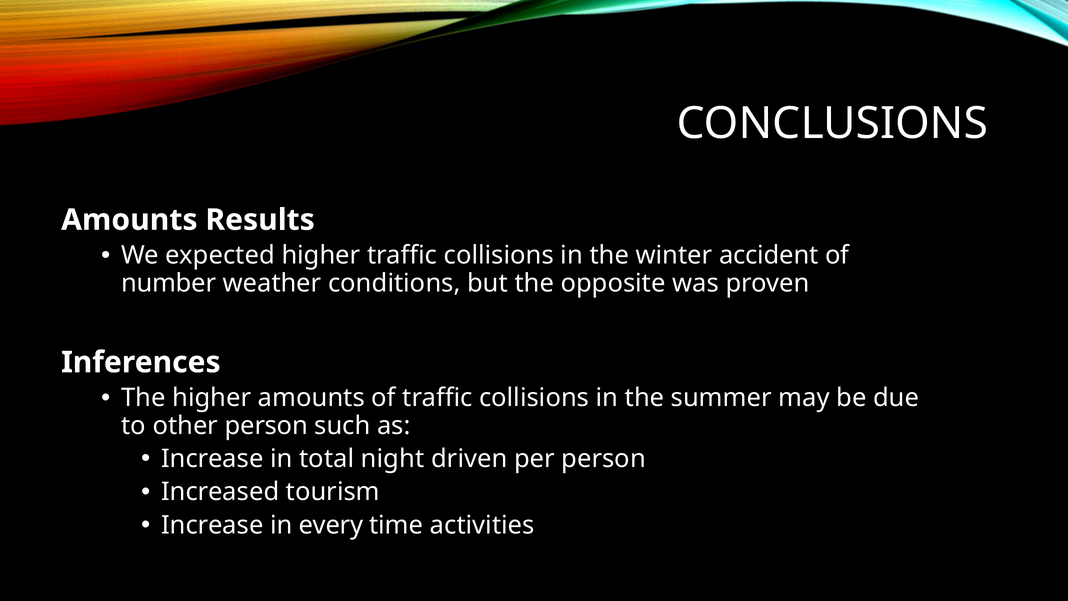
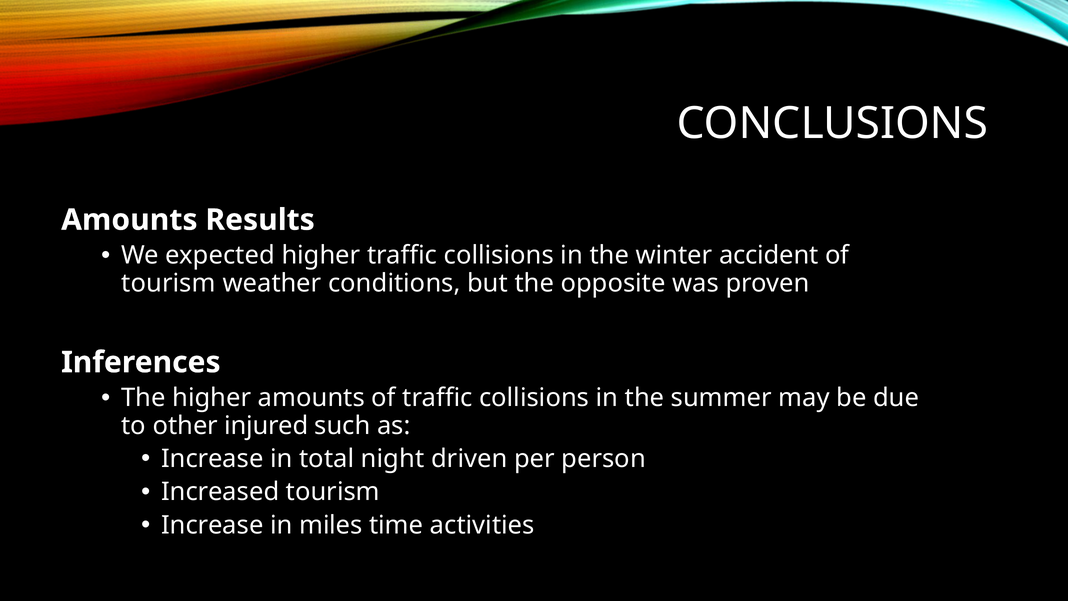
number at (169, 283): number -> tourism
other person: person -> injured
every: every -> miles
